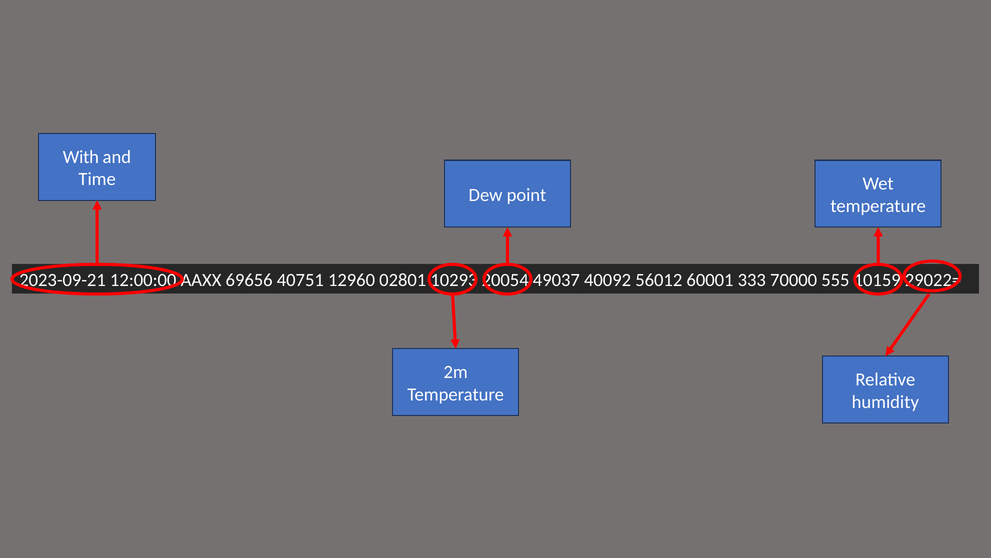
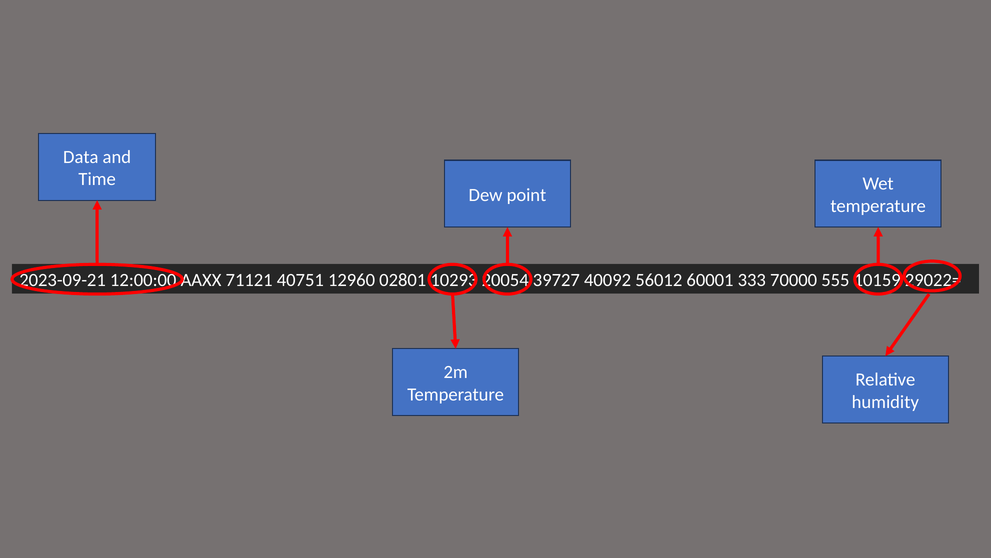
With: With -> Data
69656: 69656 -> 71121
49037: 49037 -> 39727
